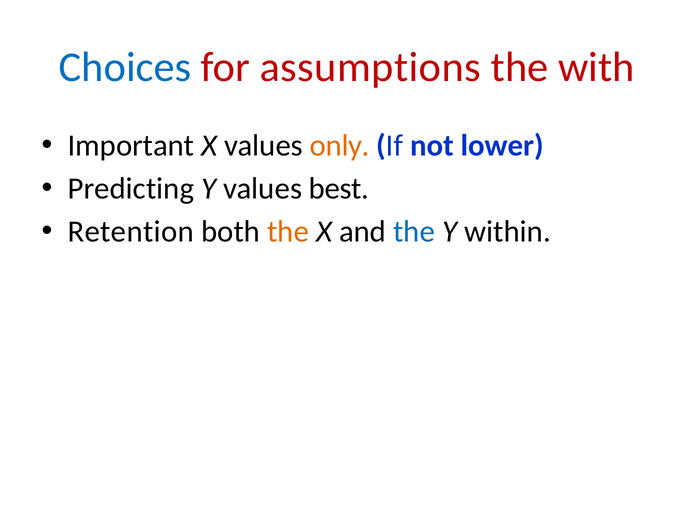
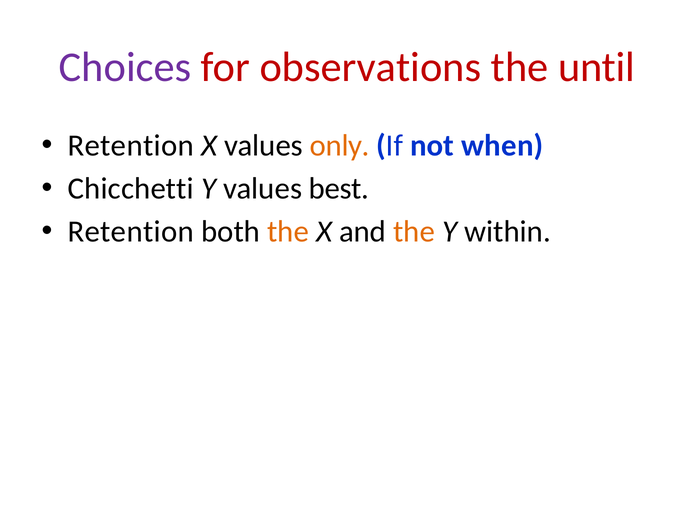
Choices colour: blue -> purple
assumptions: assumptions -> observations
with: with -> until
Important at (131, 146): Important -> Retention
lower: lower -> when
Predicting: Predicting -> Chicchetti
the at (414, 232) colour: blue -> orange
